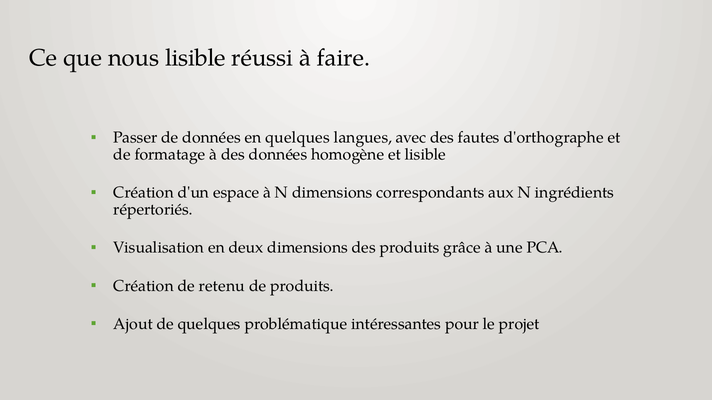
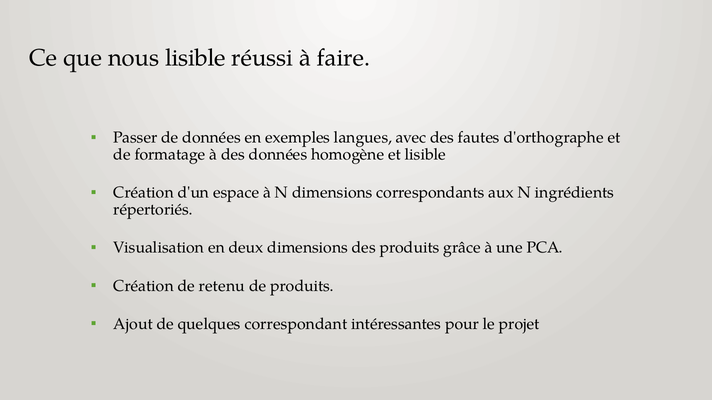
en quelques: quelques -> exemples
problématique: problématique -> correspondant
